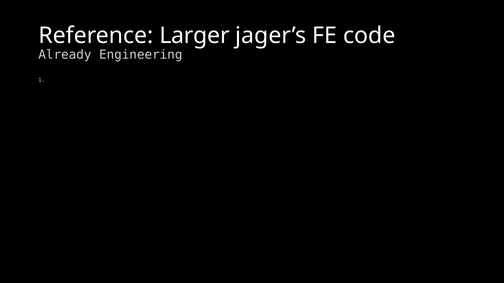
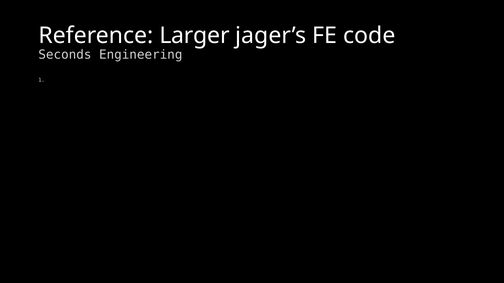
Already: Already -> Seconds
